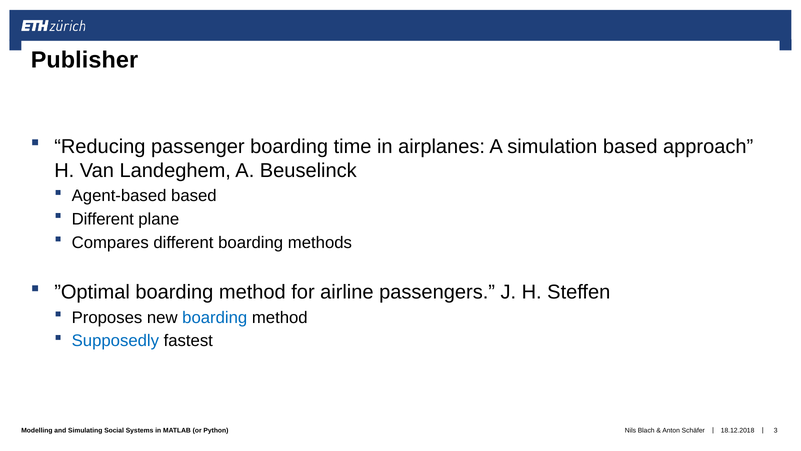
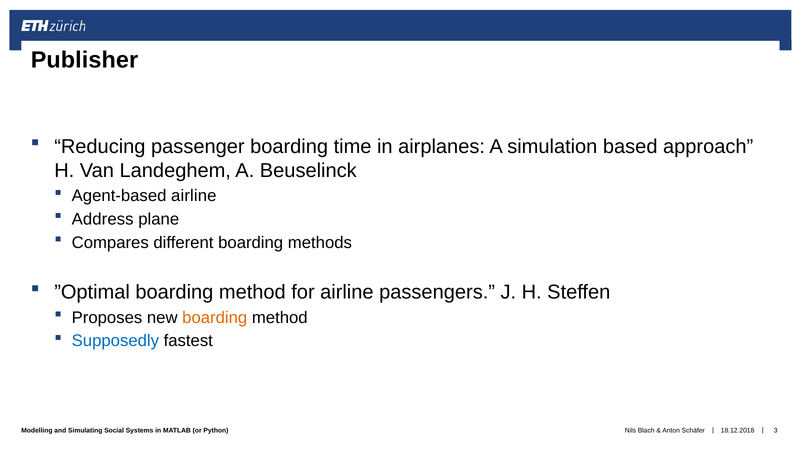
Agent-based based: based -> airline
Different at (103, 219): Different -> Address
boarding at (215, 317) colour: blue -> orange
